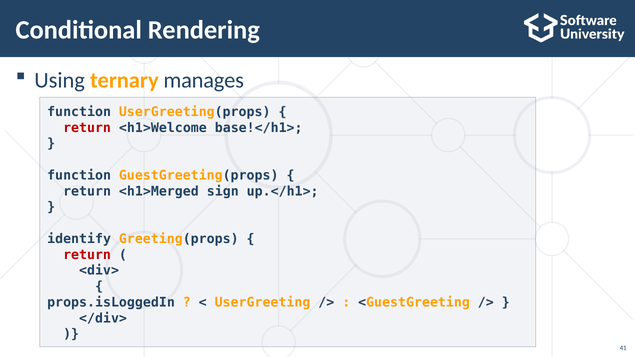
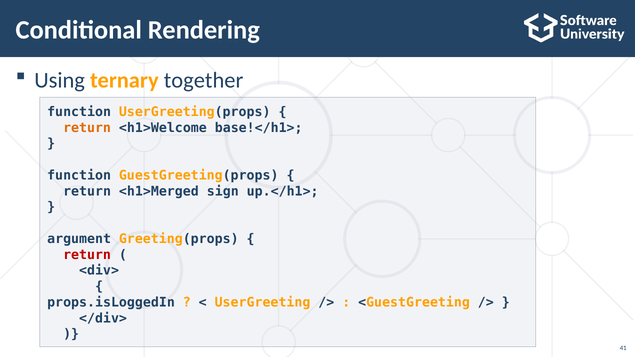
manages: manages -> together
return at (87, 128) colour: red -> orange
identify: identify -> argument
